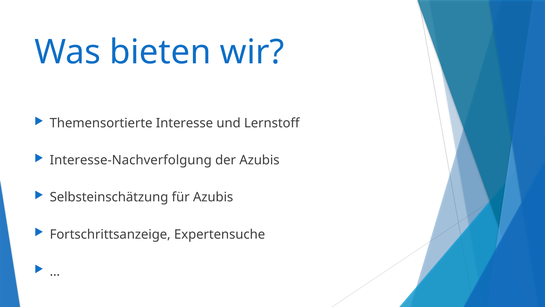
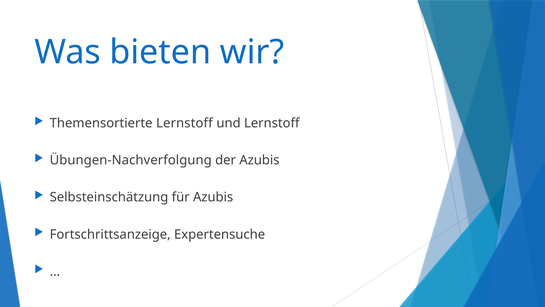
Themensortierte Interesse: Interesse -> Lernstoff
Interesse-Nachverfolgung: Interesse-Nachverfolgung -> Übungen-Nachverfolgung
